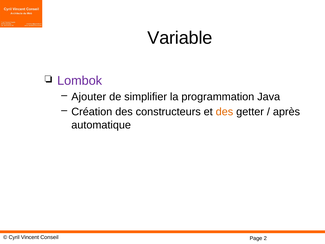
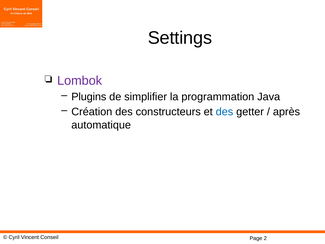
Variable: Variable -> Settings
Ajouter: Ajouter -> Plugins
des at (224, 112) colour: orange -> blue
